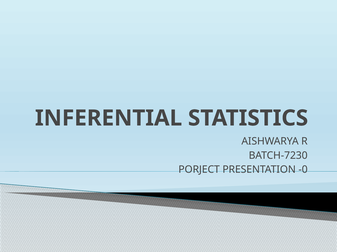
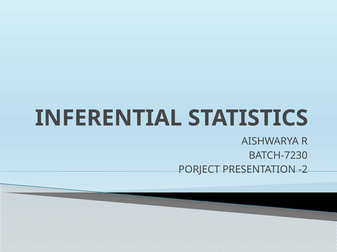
-0: -0 -> -2
